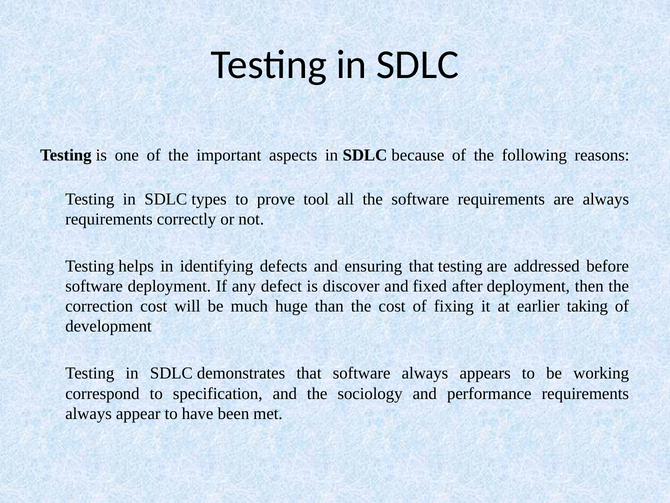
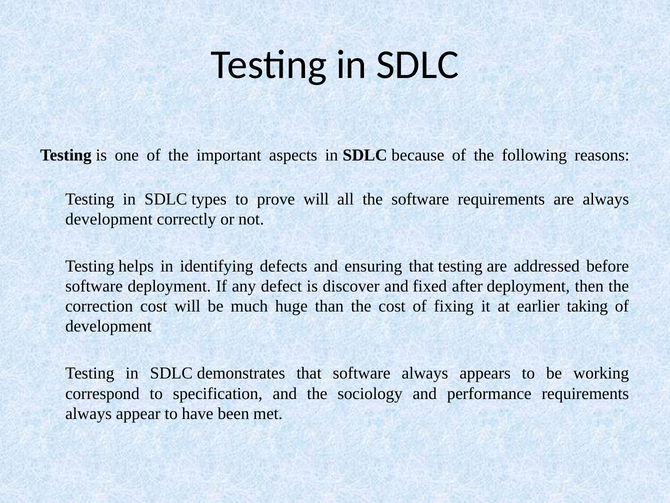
prove tool: tool -> will
requirements at (109, 219): requirements -> development
